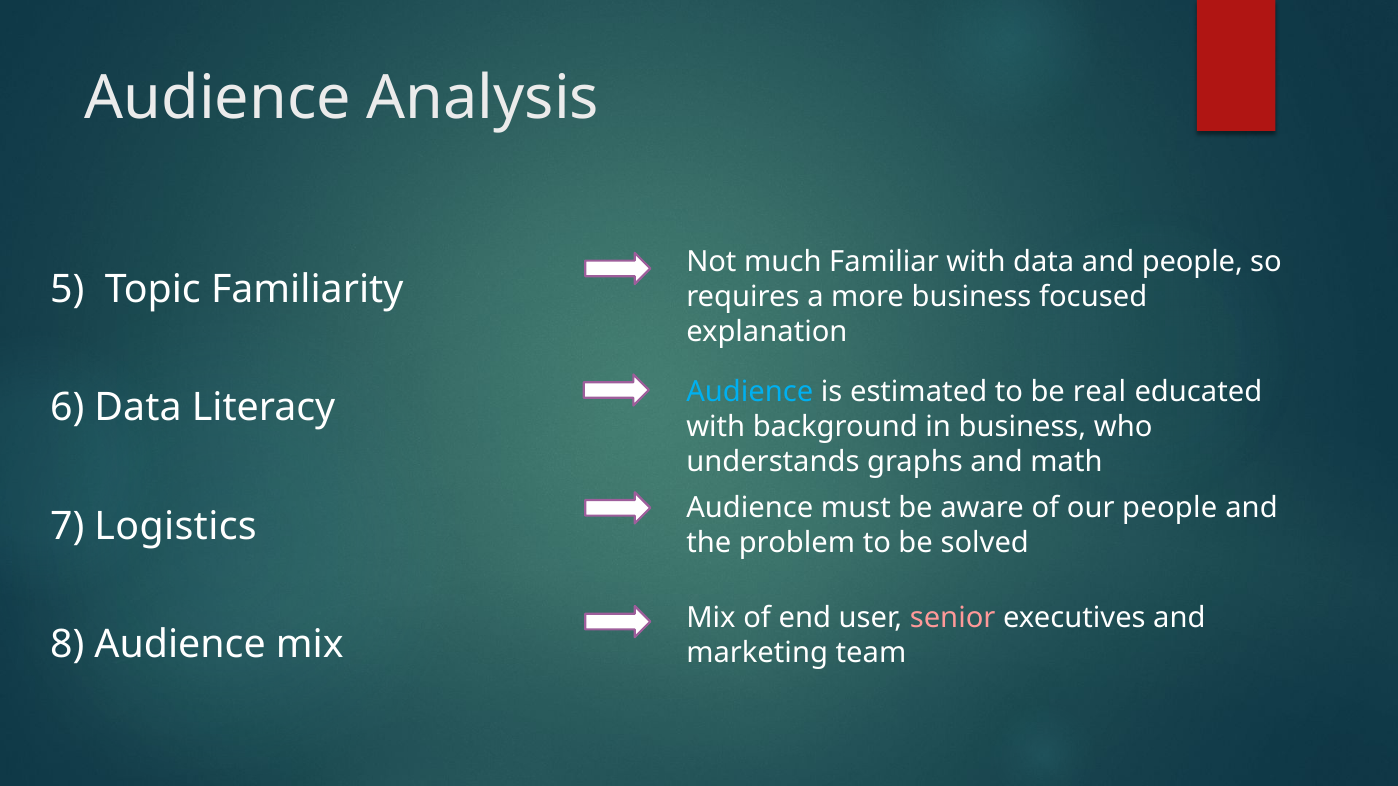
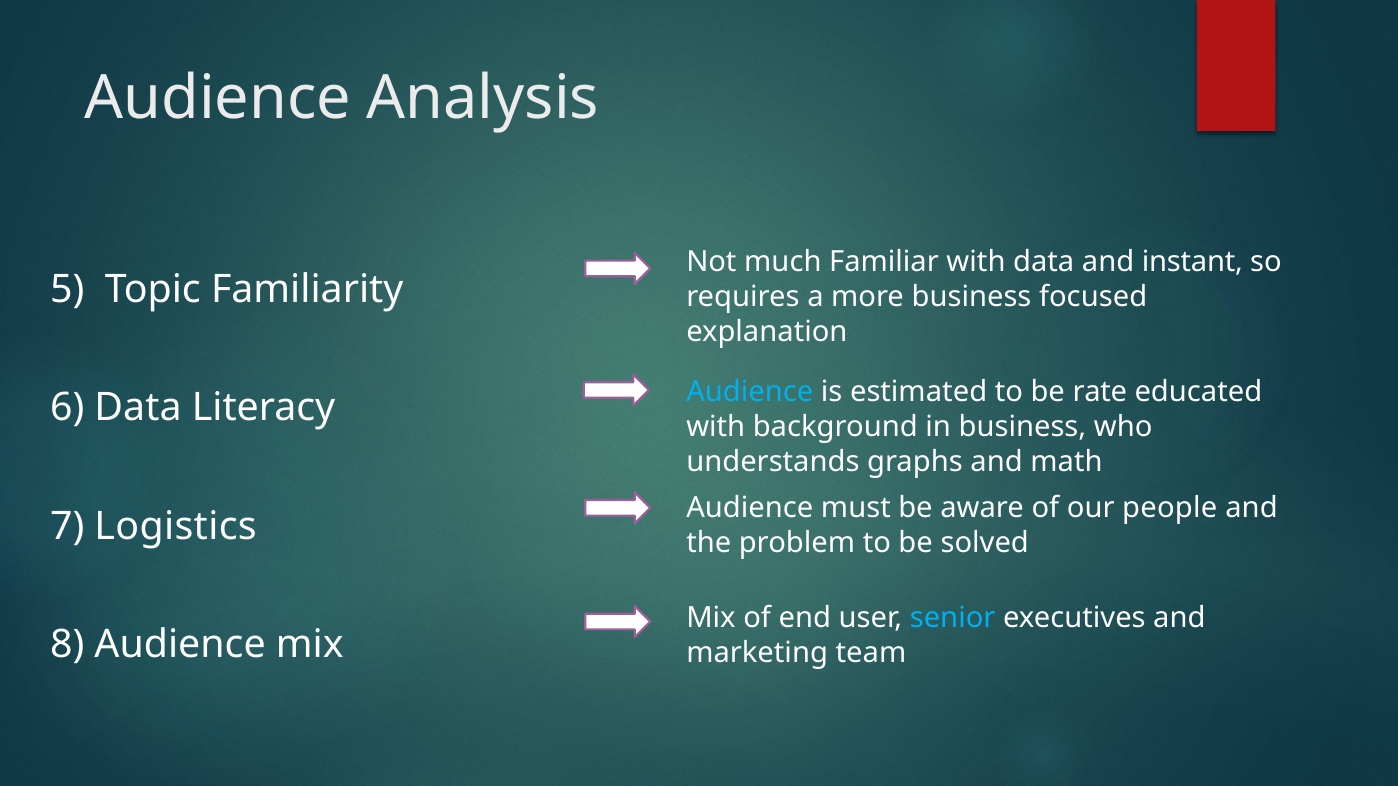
and people: people -> instant
real: real -> rate
senior colour: pink -> light blue
